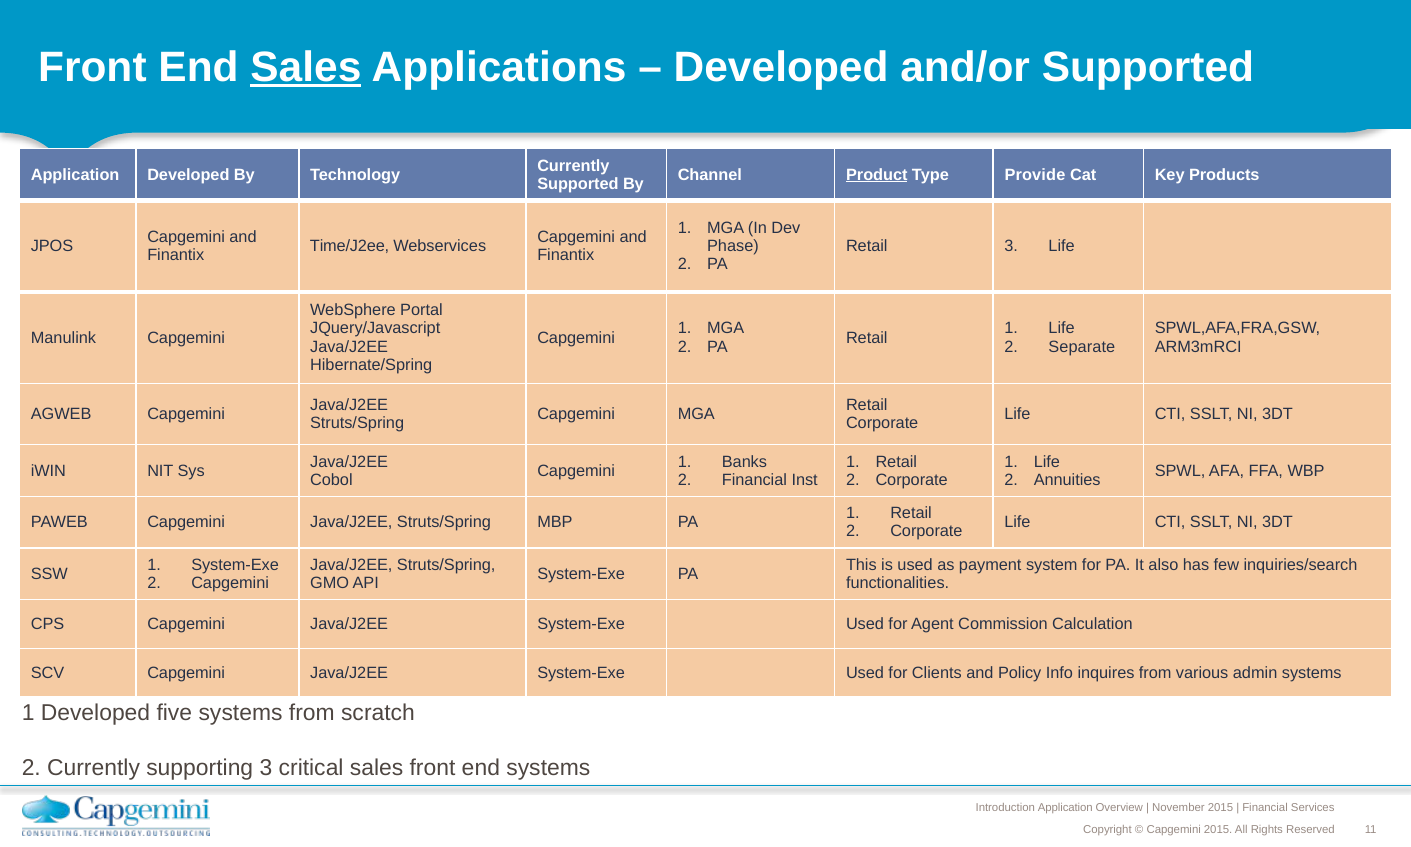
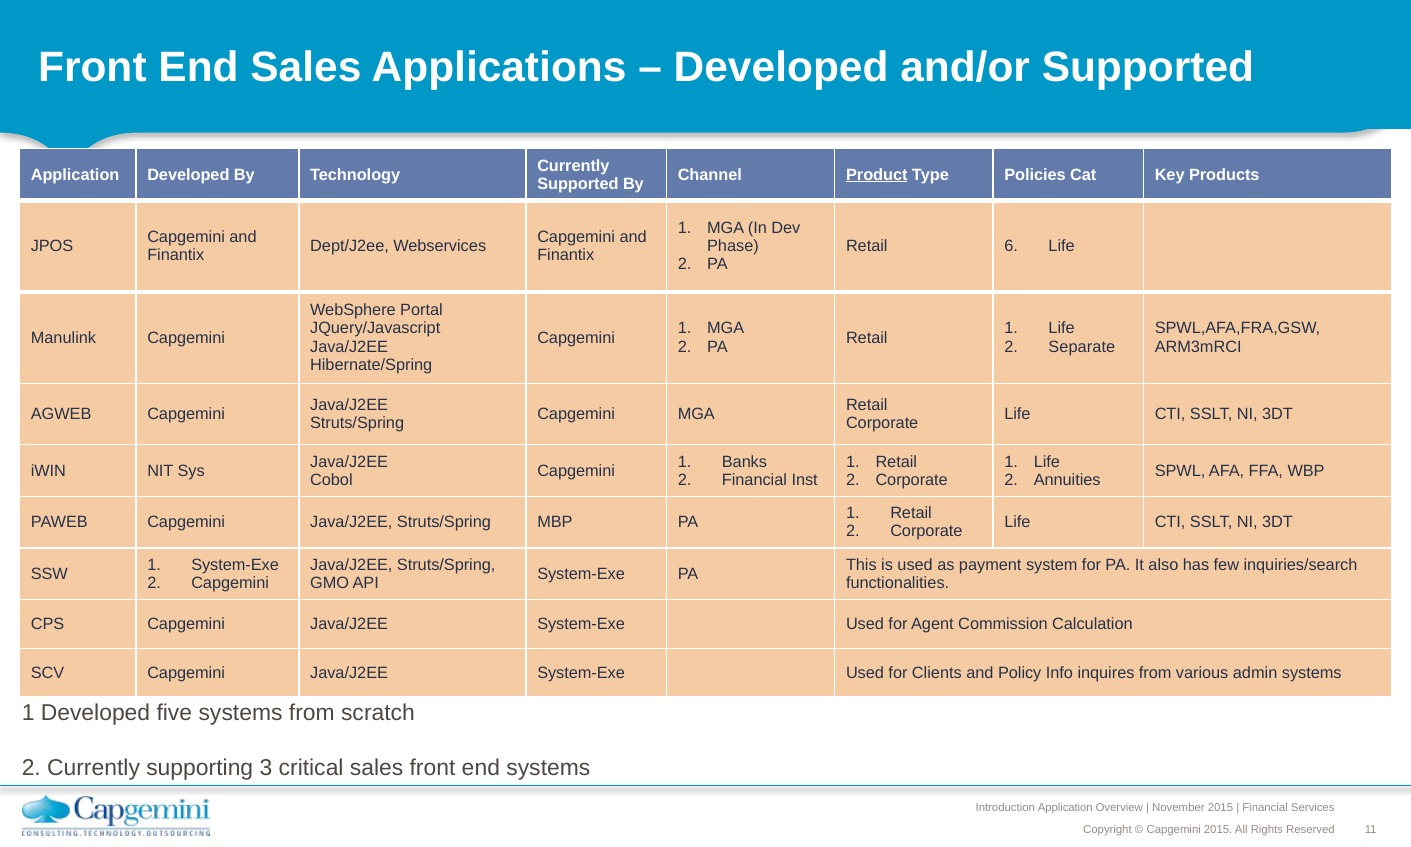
Sales at (306, 67) underline: present -> none
Provide: Provide -> Policies
Time/J2ee: Time/J2ee -> Dept/J2ee
Retail 3: 3 -> 6
